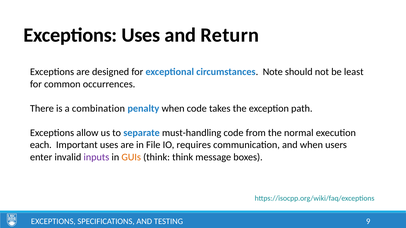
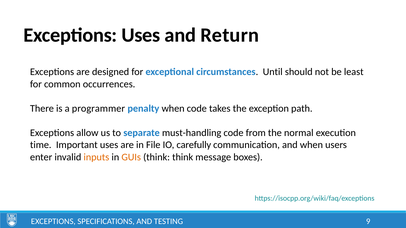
Note: Note -> Until
combination: combination -> programmer
each: each -> time
requires: requires -> carefully
inputs colour: purple -> orange
